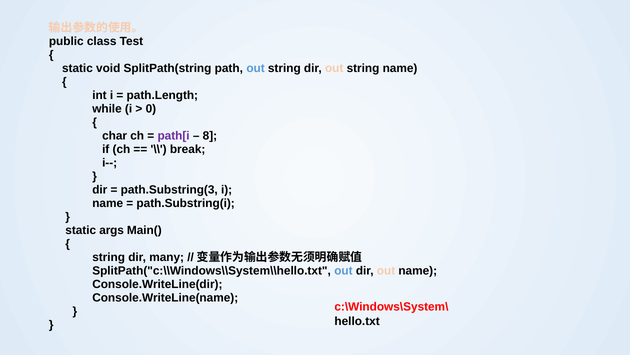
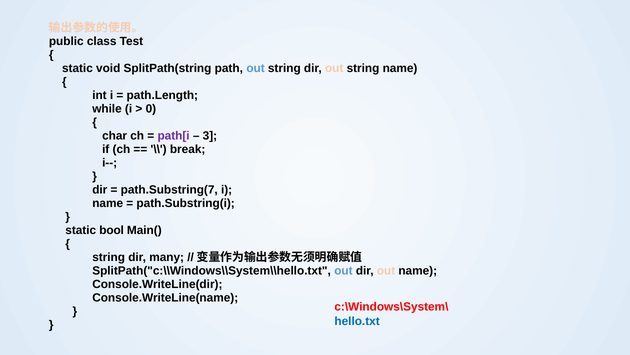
8: 8 -> 3
path.Substring(3: path.Substring(3 -> path.Substring(7
args: args -> bool
hello.txt colour: black -> blue
